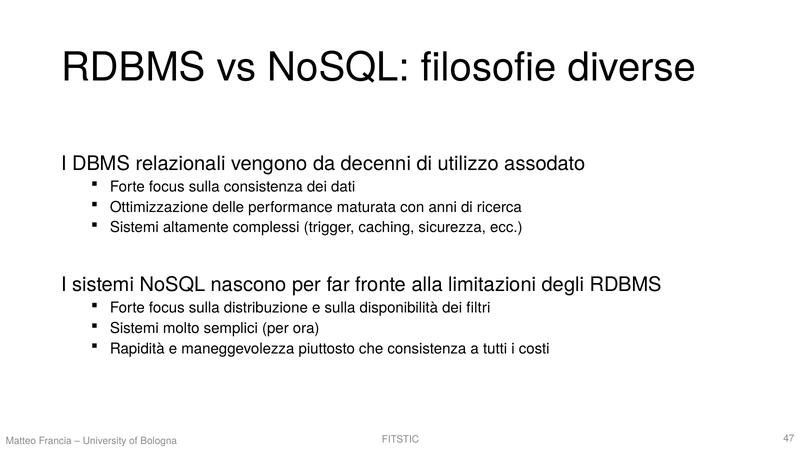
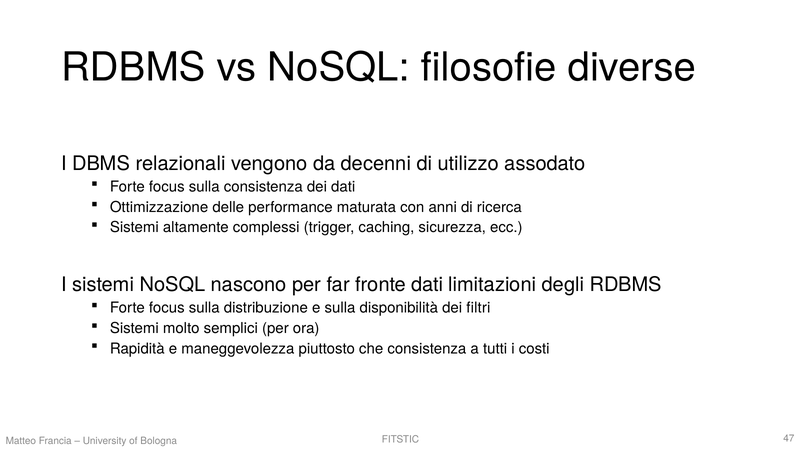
fronte alla: alla -> dati
